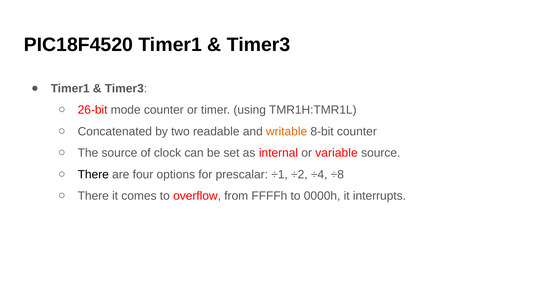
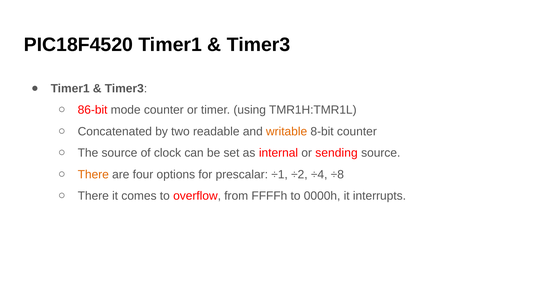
26-bit: 26-bit -> 86-bit
variable: variable -> sending
There at (93, 175) colour: black -> orange
